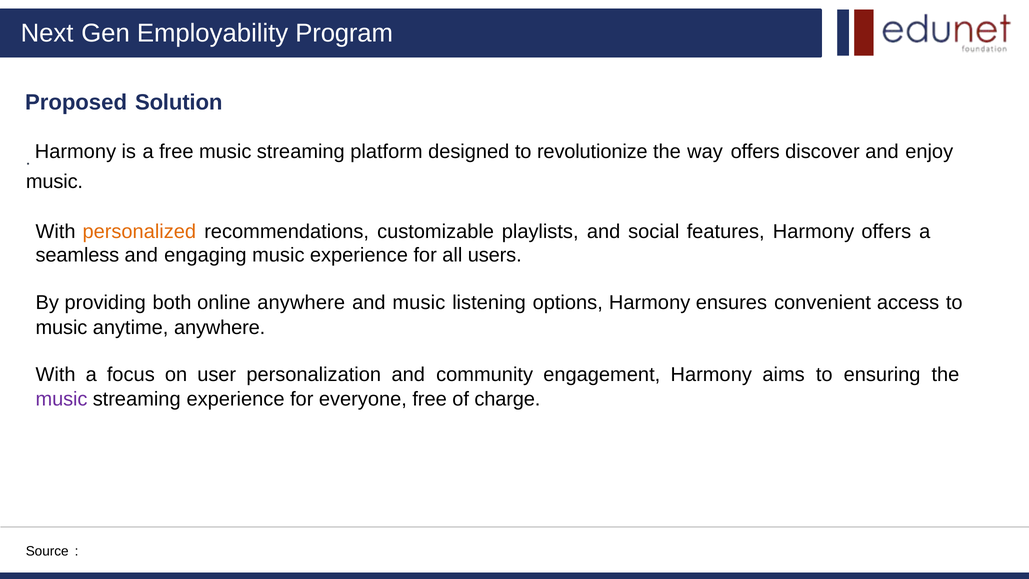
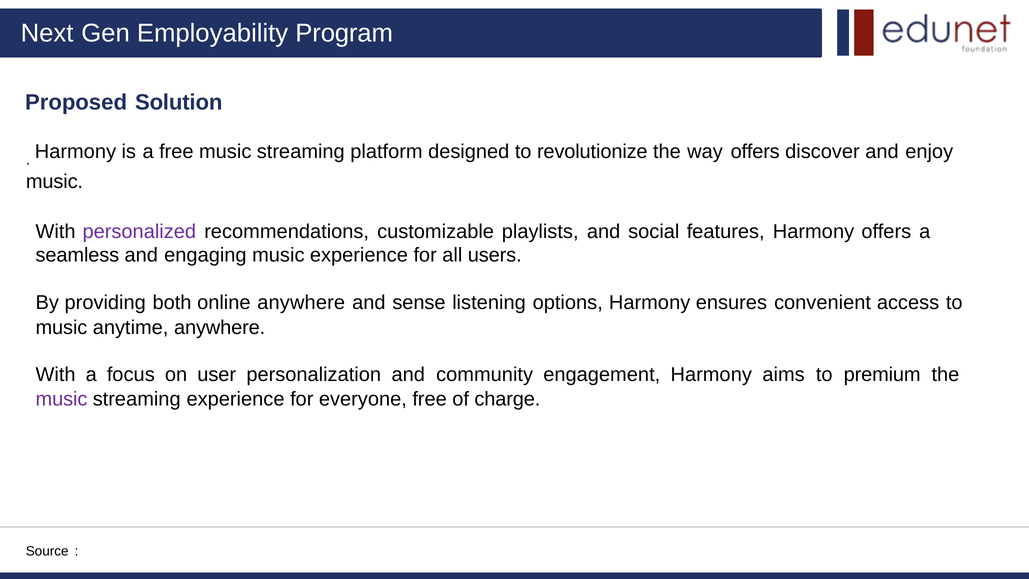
personalized colour: orange -> purple
and music: music -> sense
ensuring: ensuring -> premium
